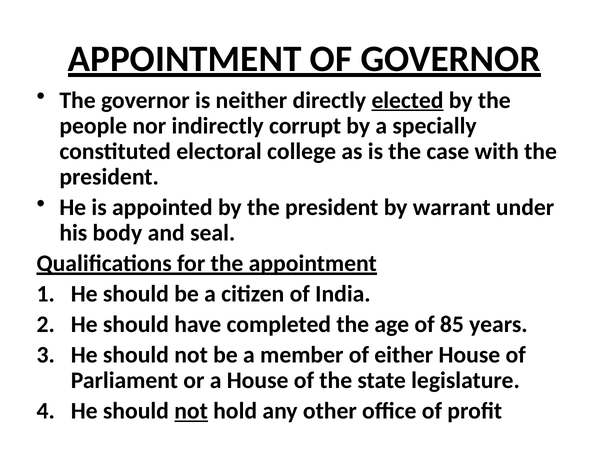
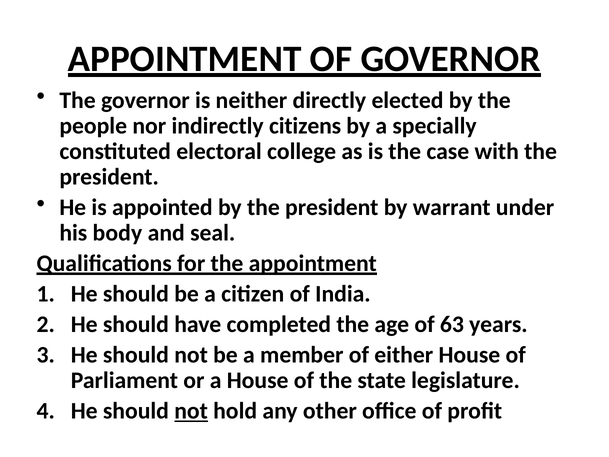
elected underline: present -> none
corrupt: corrupt -> citizens
85: 85 -> 63
